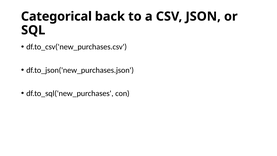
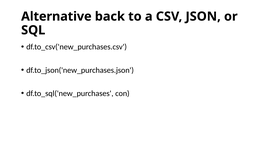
Categorical: Categorical -> Alternative
